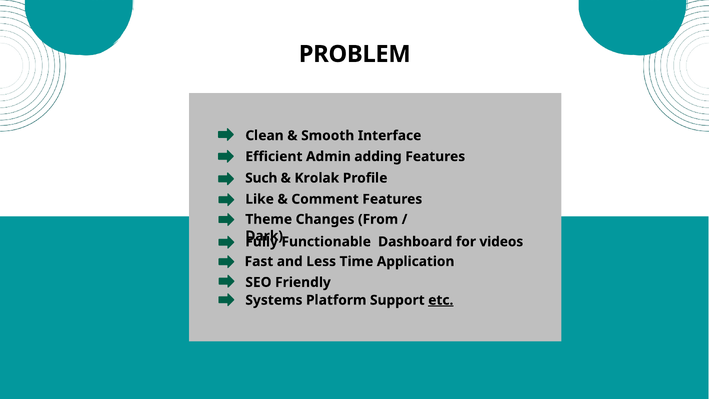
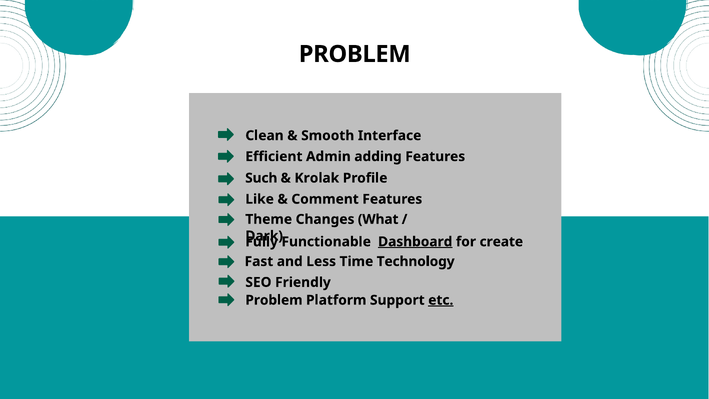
From: From -> What
Dashboard underline: none -> present
videos: videos -> create
Application: Application -> Technology
Systems at (274, 300): Systems -> Problem
